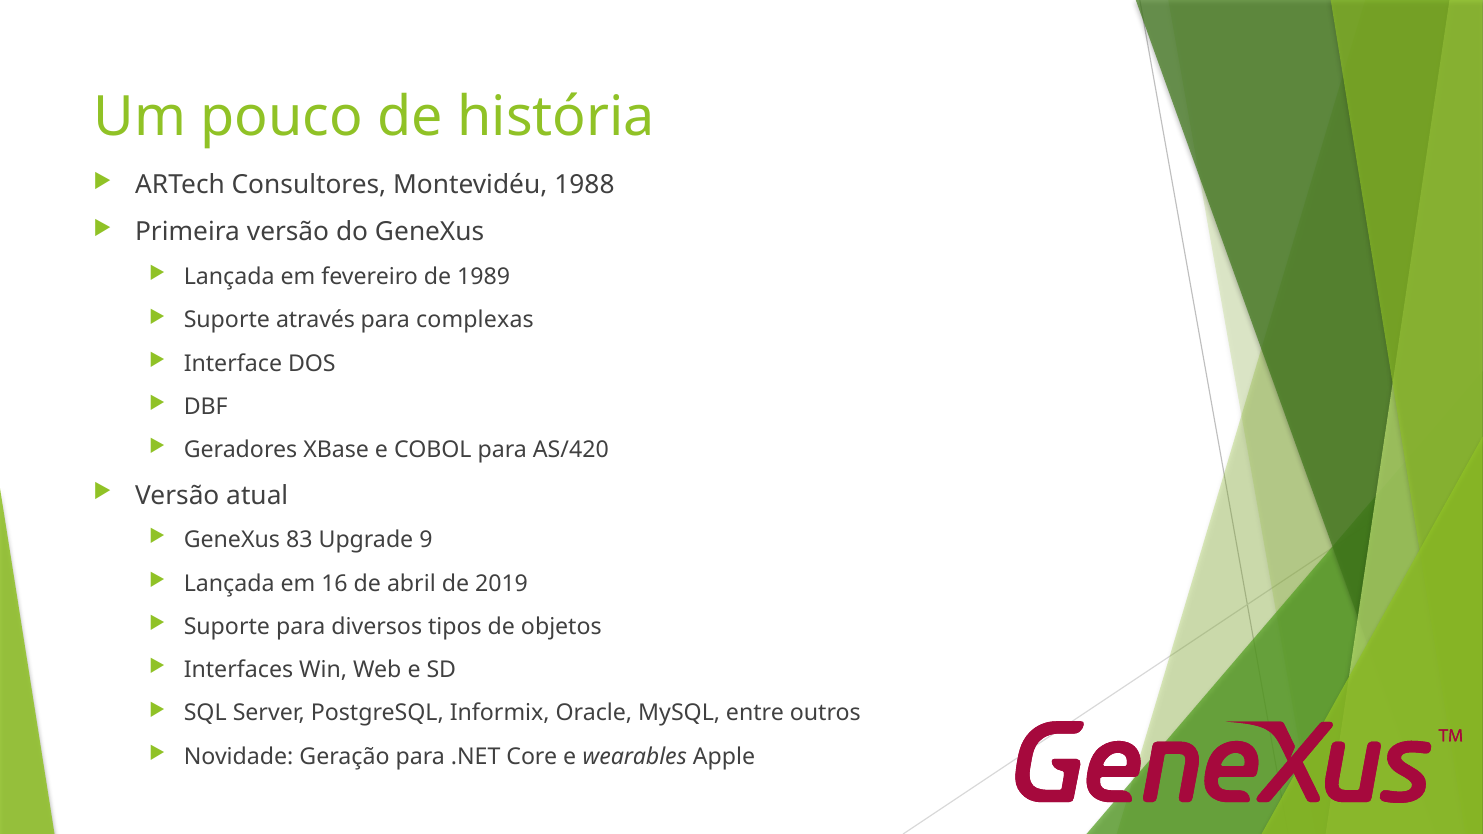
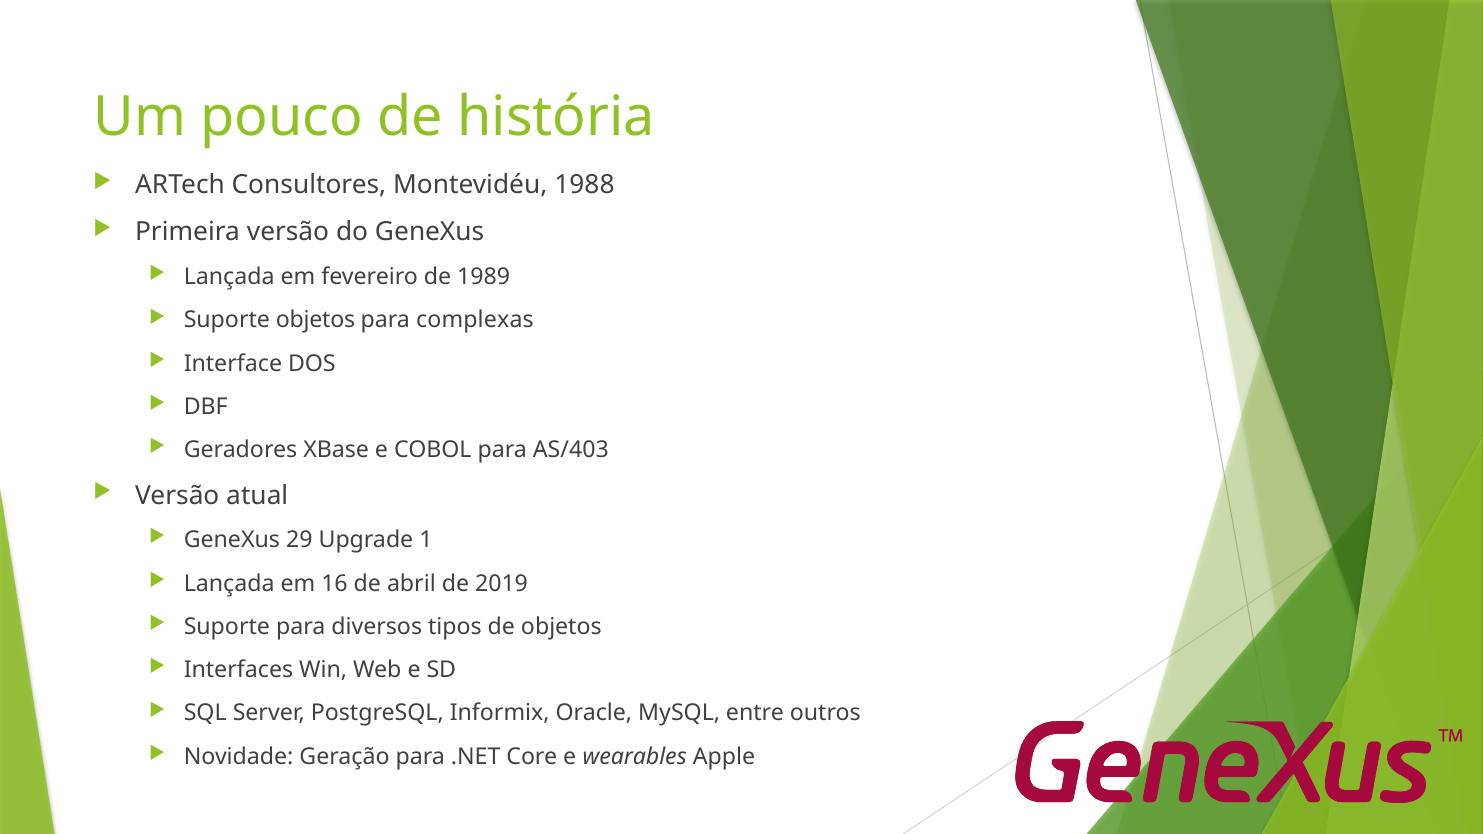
Suporte através: através -> objetos
AS/420: AS/420 -> AS/403
83: 83 -> 29
9: 9 -> 1
